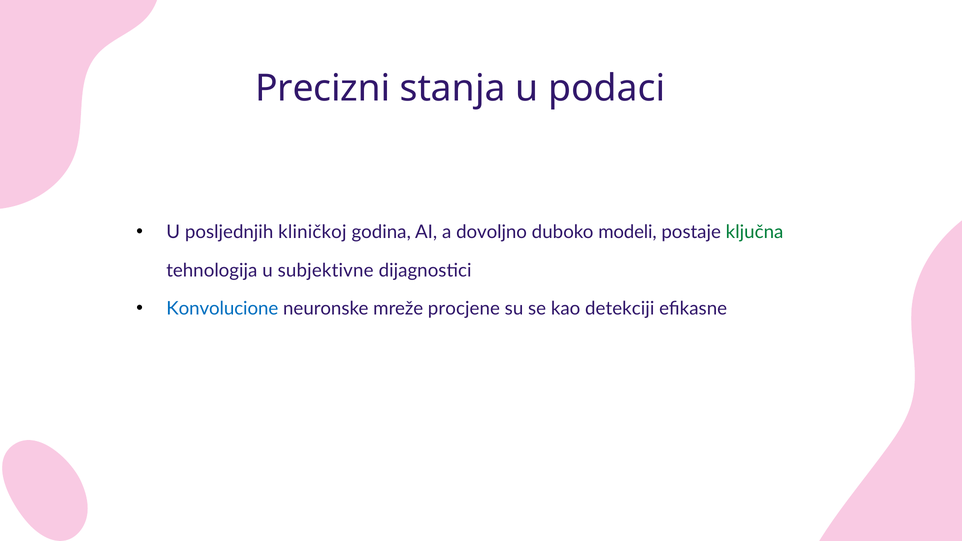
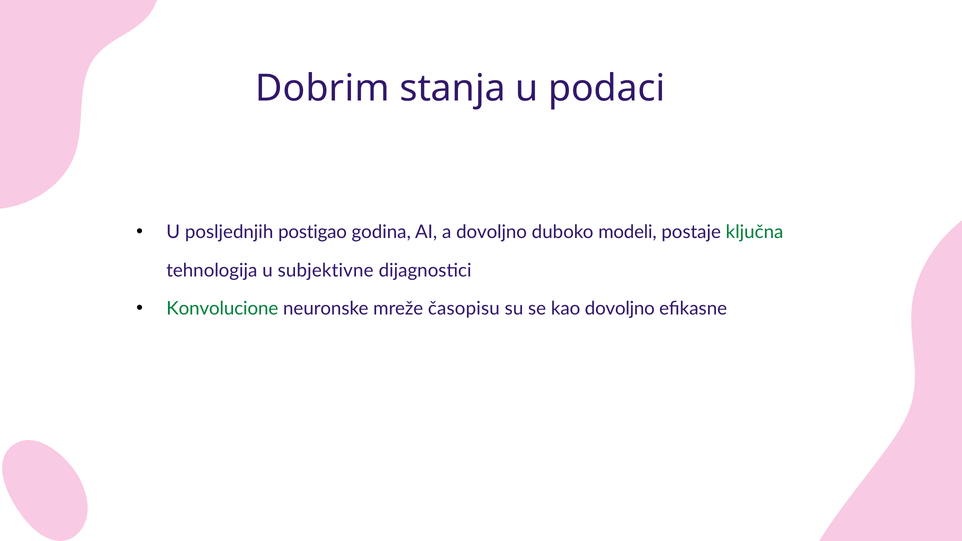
Precizni: Precizni -> Dobrim
kliničkoj: kliničkoj -> postigao
Konvolucione colour: blue -> green
procjene: procjene -> časopisu
kao detekciji: detekciji -> dovoljno
